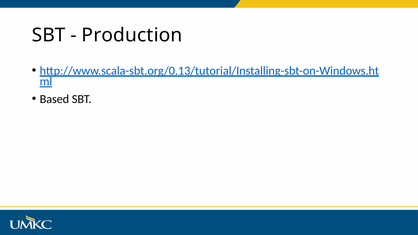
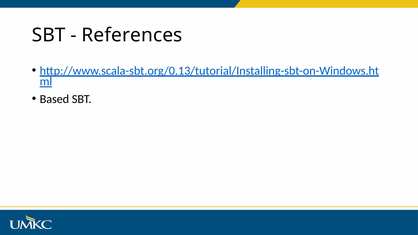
Production: Production -> References
